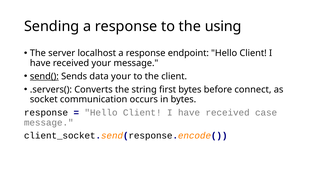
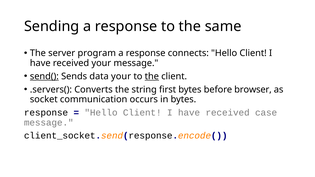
using: using -> same
localhost: localhost -> program
endpoint: endpoint -> connects
the at (152, 76) underline: none -> present
connect: connect -> browser
